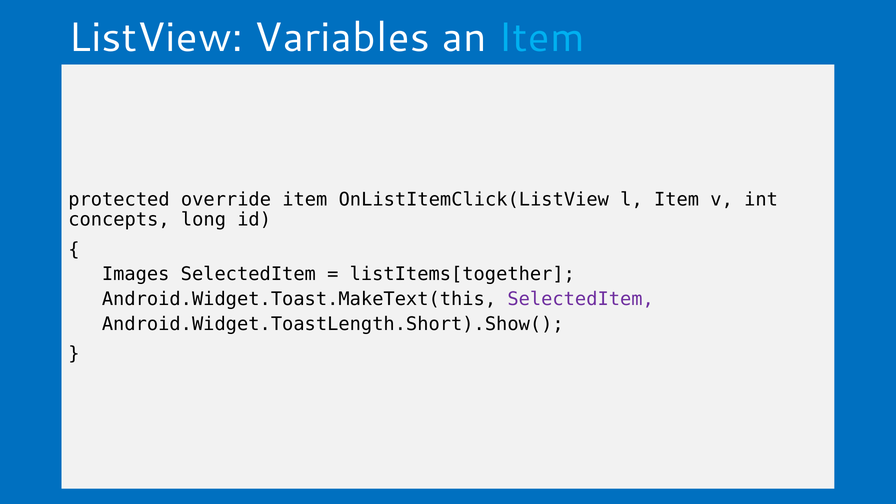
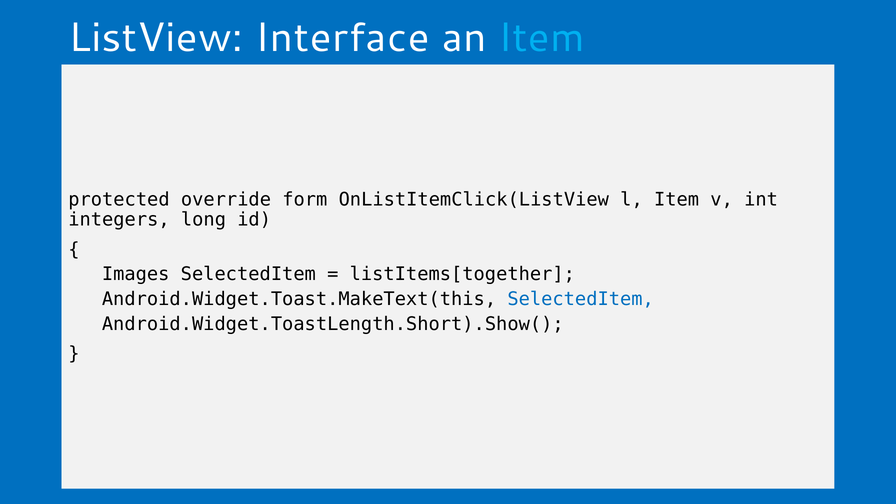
Variables: Variables -> Interface
override item: item -> form
concepts: concepts -> integers
SelectedItem at (581, 299) colour: purple -> blue
